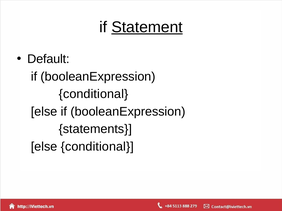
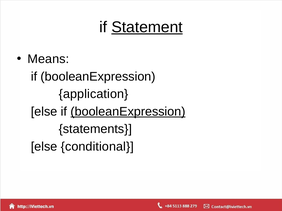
Default: Default -> Means
conditional at (94, 94): conditional -> application
booleanExpression at (128, 112) underline: none -> present
